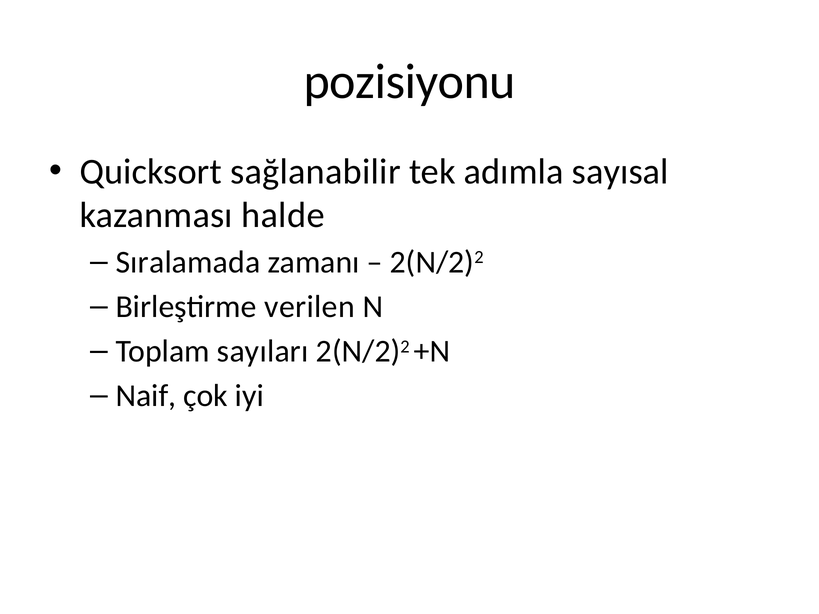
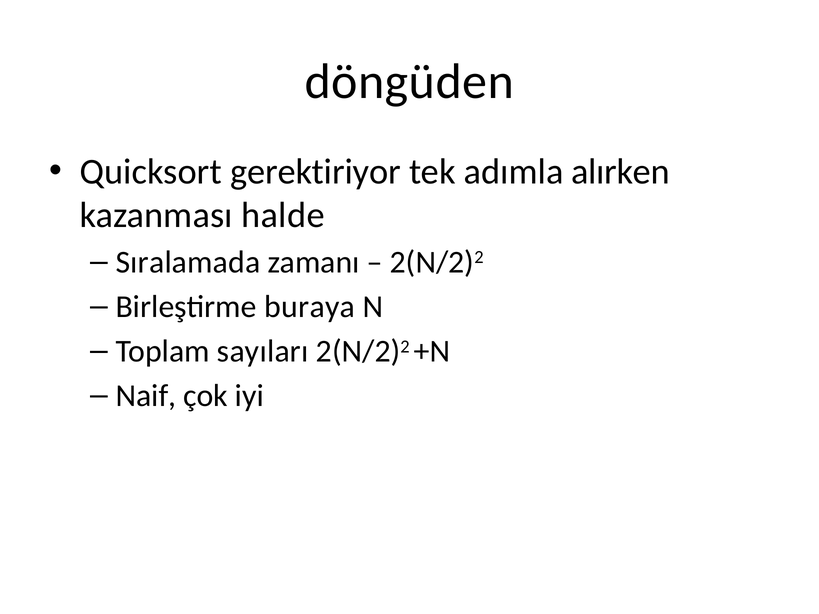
pozisiyonu: pozisiyonu -> döngüden
sağlanabilir: sağlanabilir -> gerektiriyor
sayısal: sayısal -> alırken
verilen: verilen -> buraya
